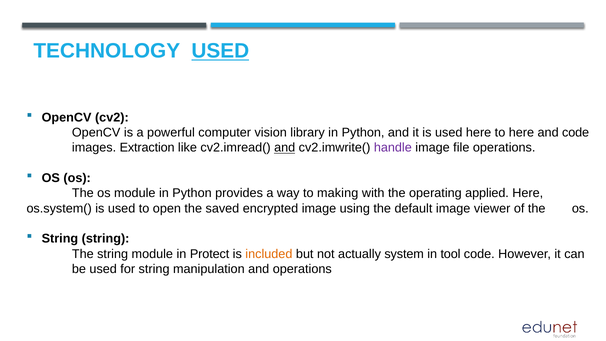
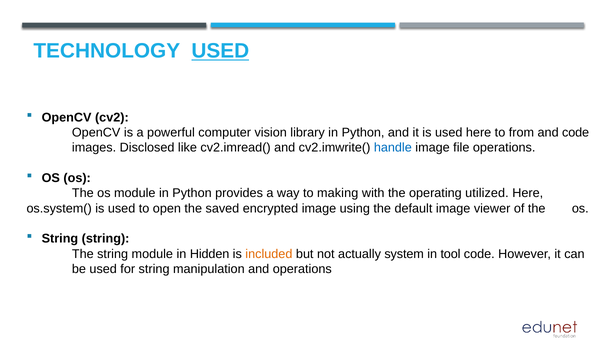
to here: here -> from
Extraction: Extraction -> Disclosed
and at (285, 148) underline: present -> none
handle colour: purple -> blue
applied: applied -> utilized
Protect: Protect -> Hidden
